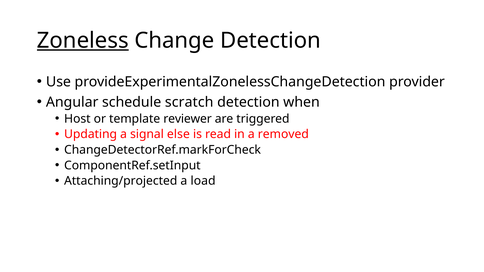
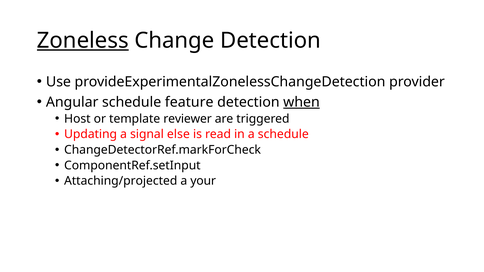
scratch: scratch -> feature
when underline: none -> present
a removed: removed -> schedule
load: load -> your
